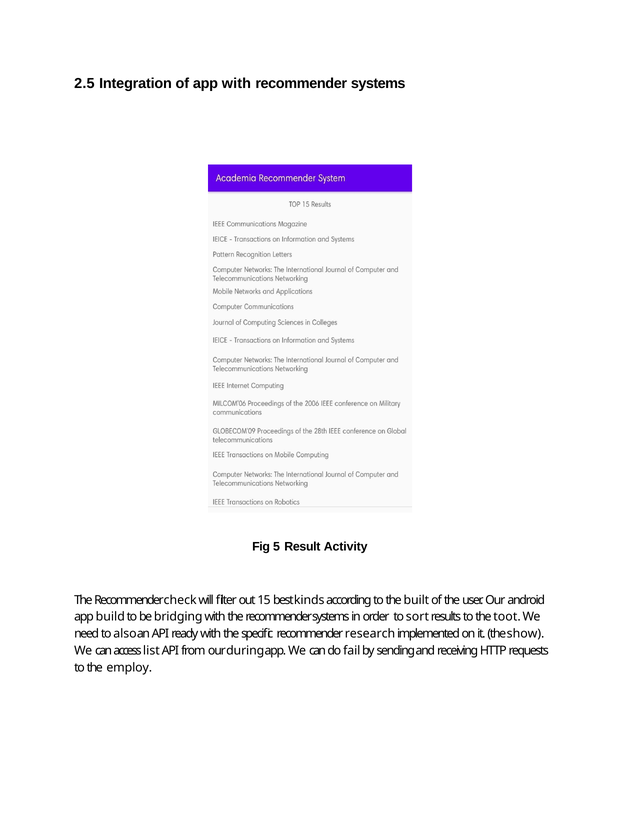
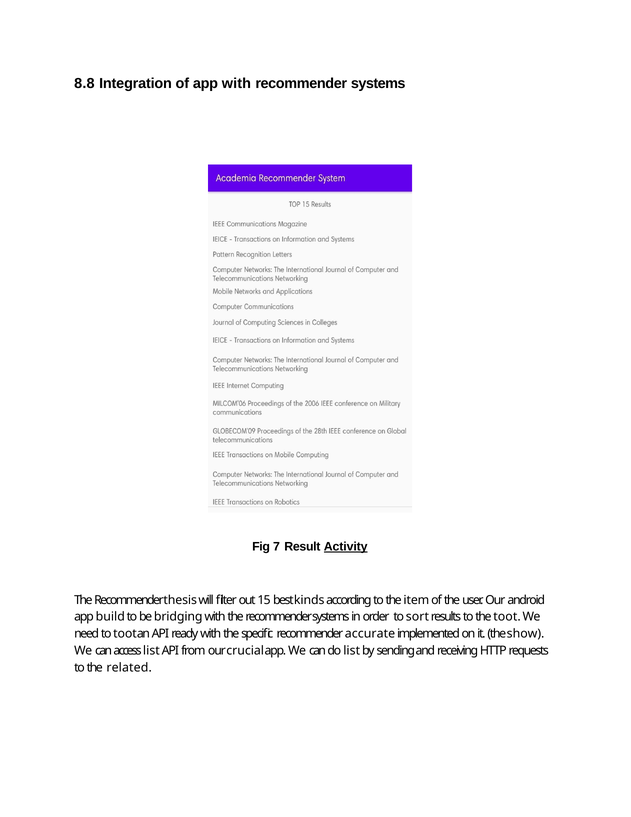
2.5: 2.5 -> 8.8
5: 5 -> 7
Activity underline: none -> present
check: check -> thesis
built: built -> item
to also: also -> toot
research: research -> accurate
during: during -> crucial
do fail: fail -> list
employ: employ -> related
